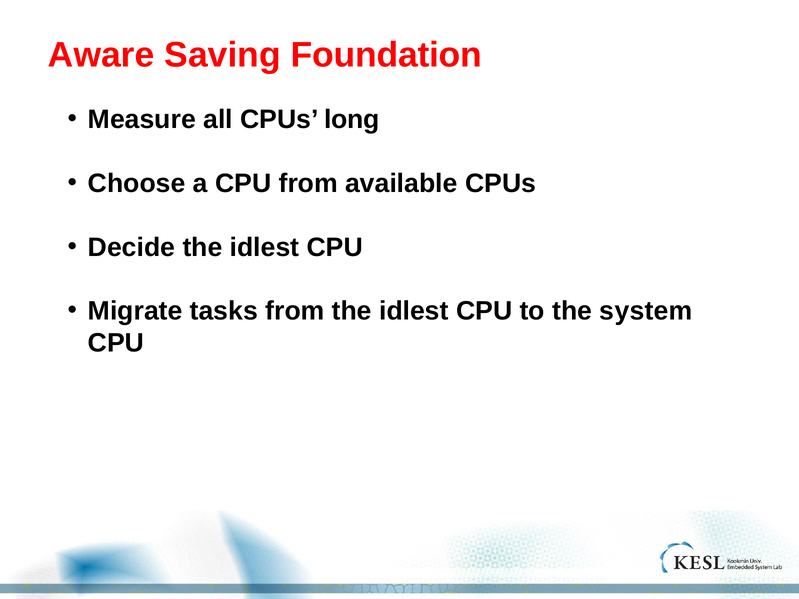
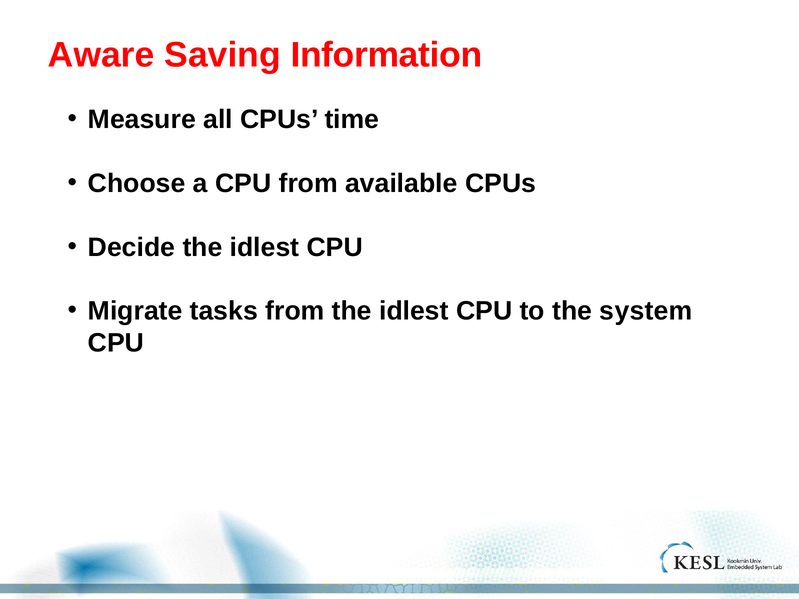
Foundation: Foundation -> Information
long: long -> time
